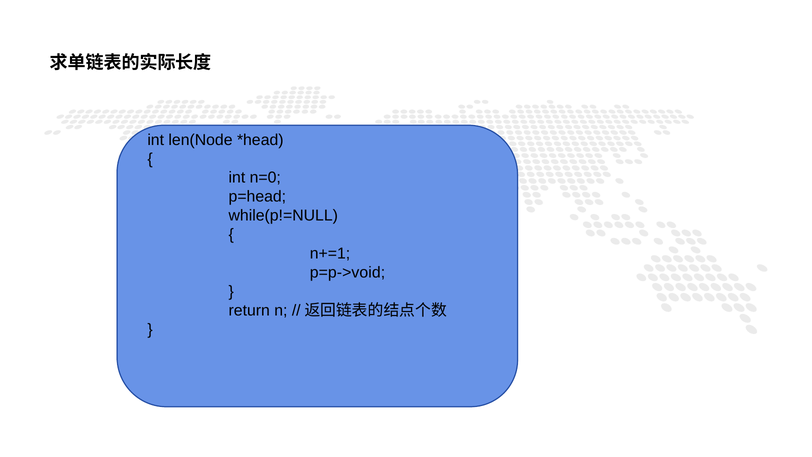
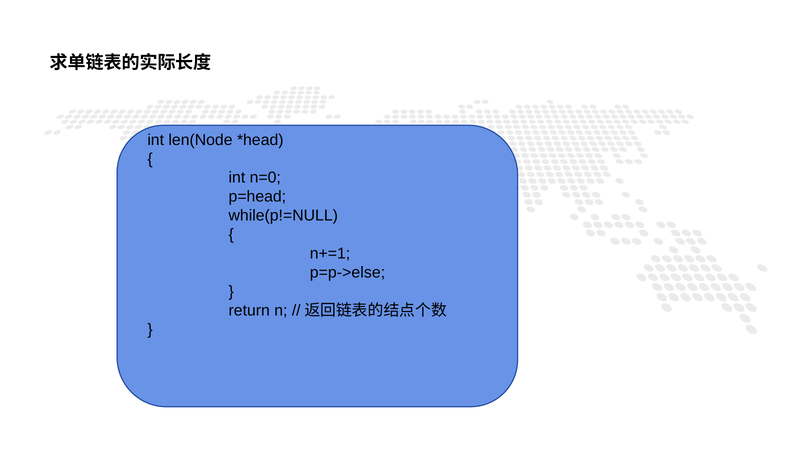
p=p->void: p=p->void -> p=p->else
